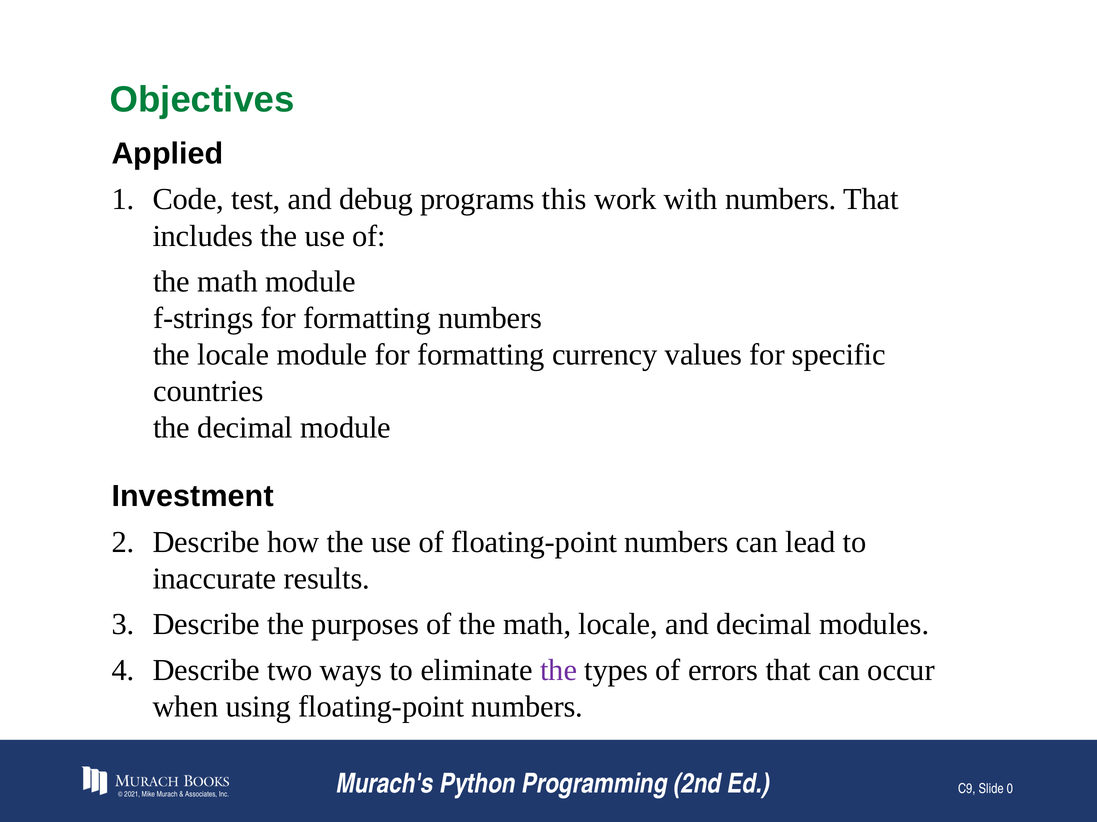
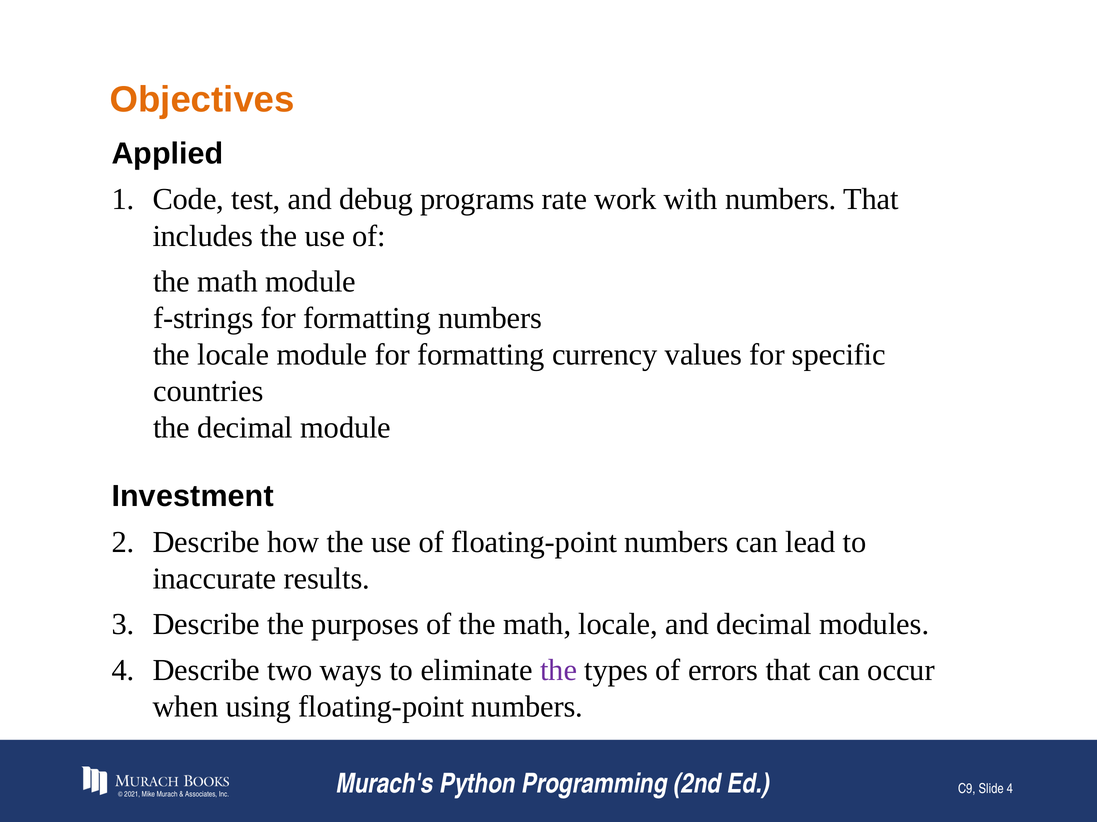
Objectives colour: green -> orange
this: this -> rate
Slide 0: 0 -> 4
